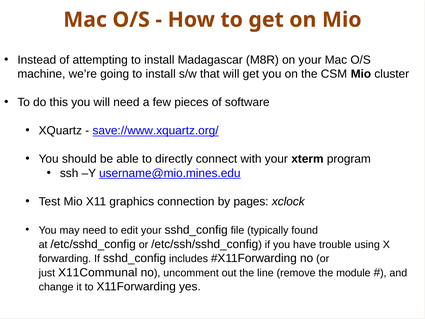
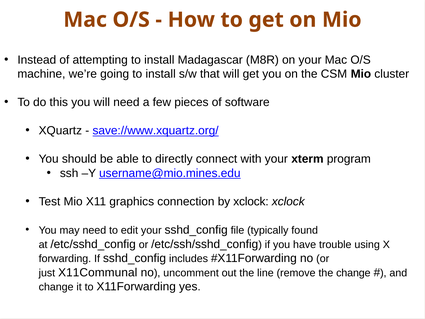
by pages: pages -> xclock
the module: module -> change
